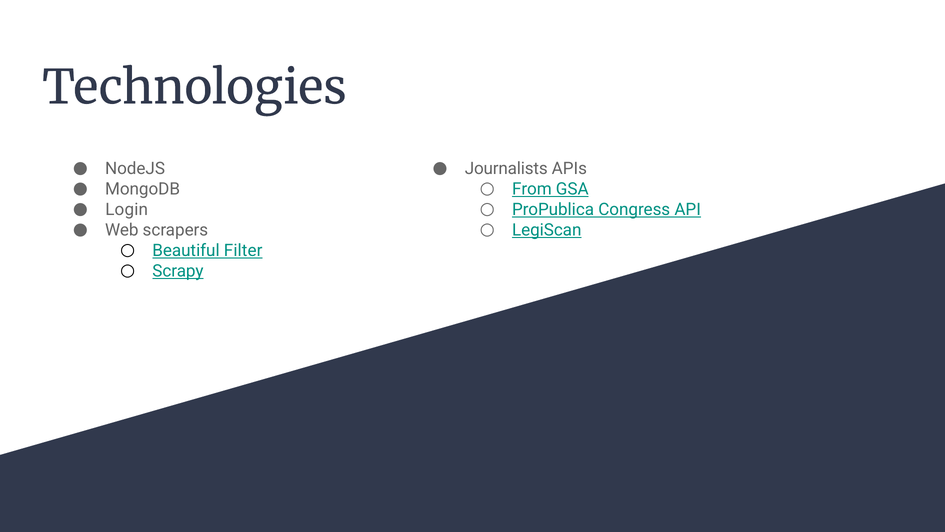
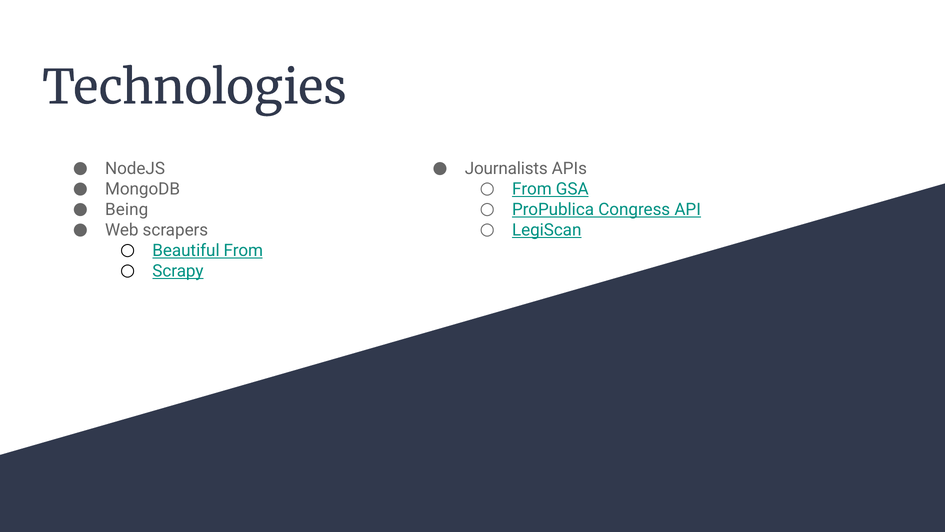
Login: Login -> Being
Beautiful Filter: Filter -> From
